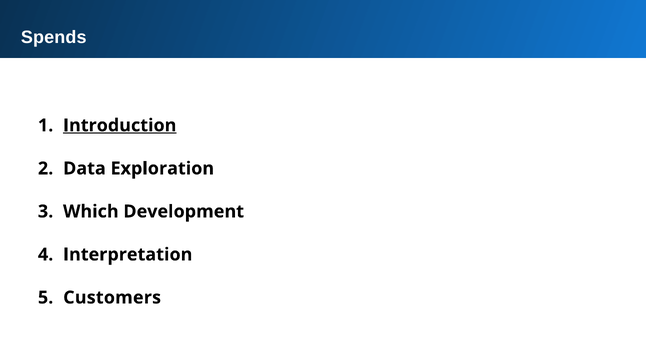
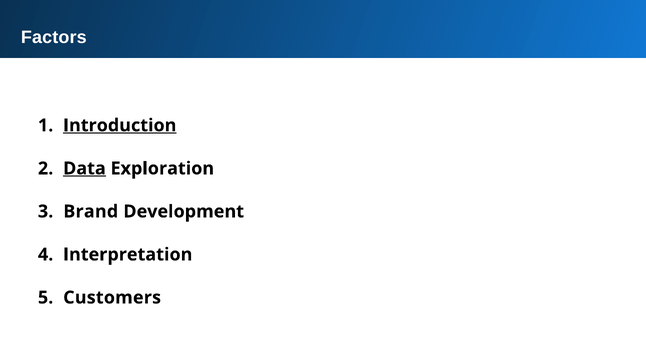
Spends: Spends -> Factors
Data underline: none -> present
Which: Which -> Brand
